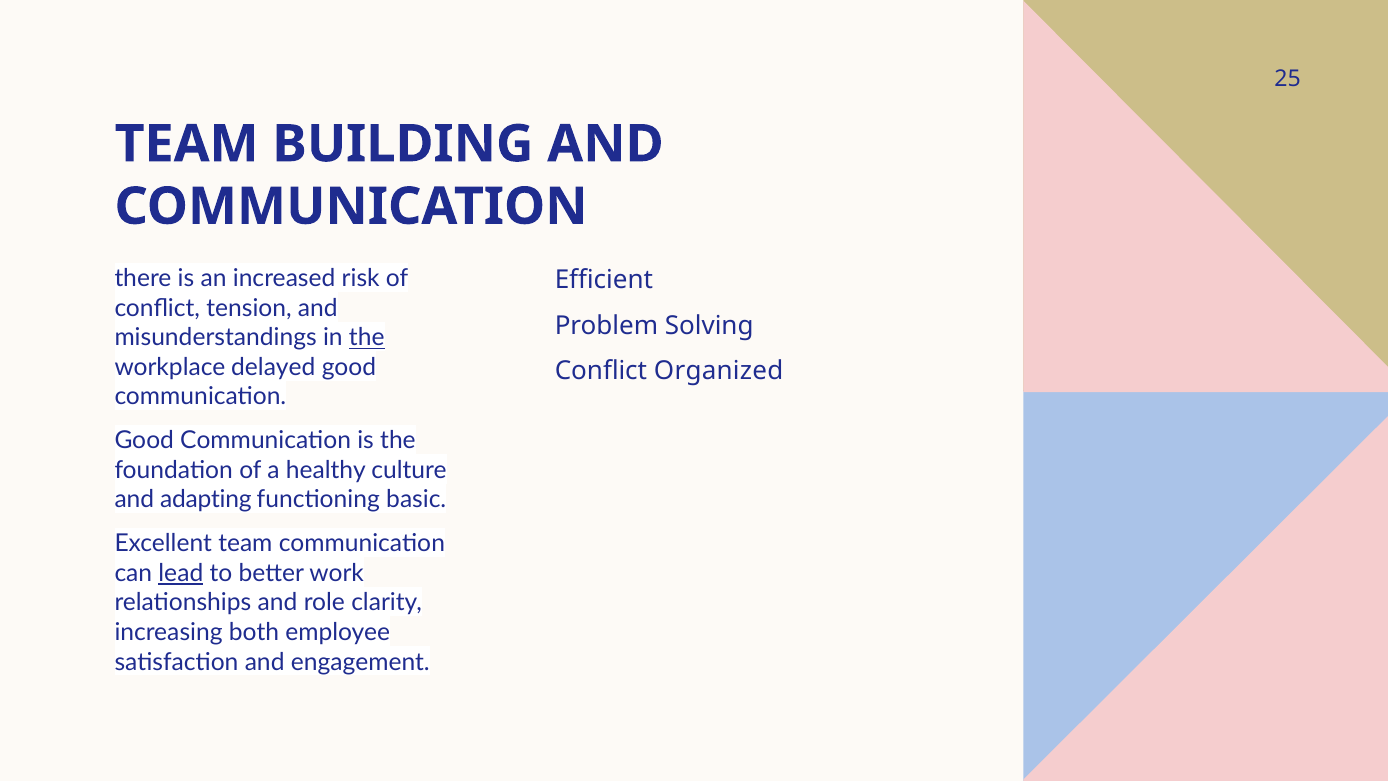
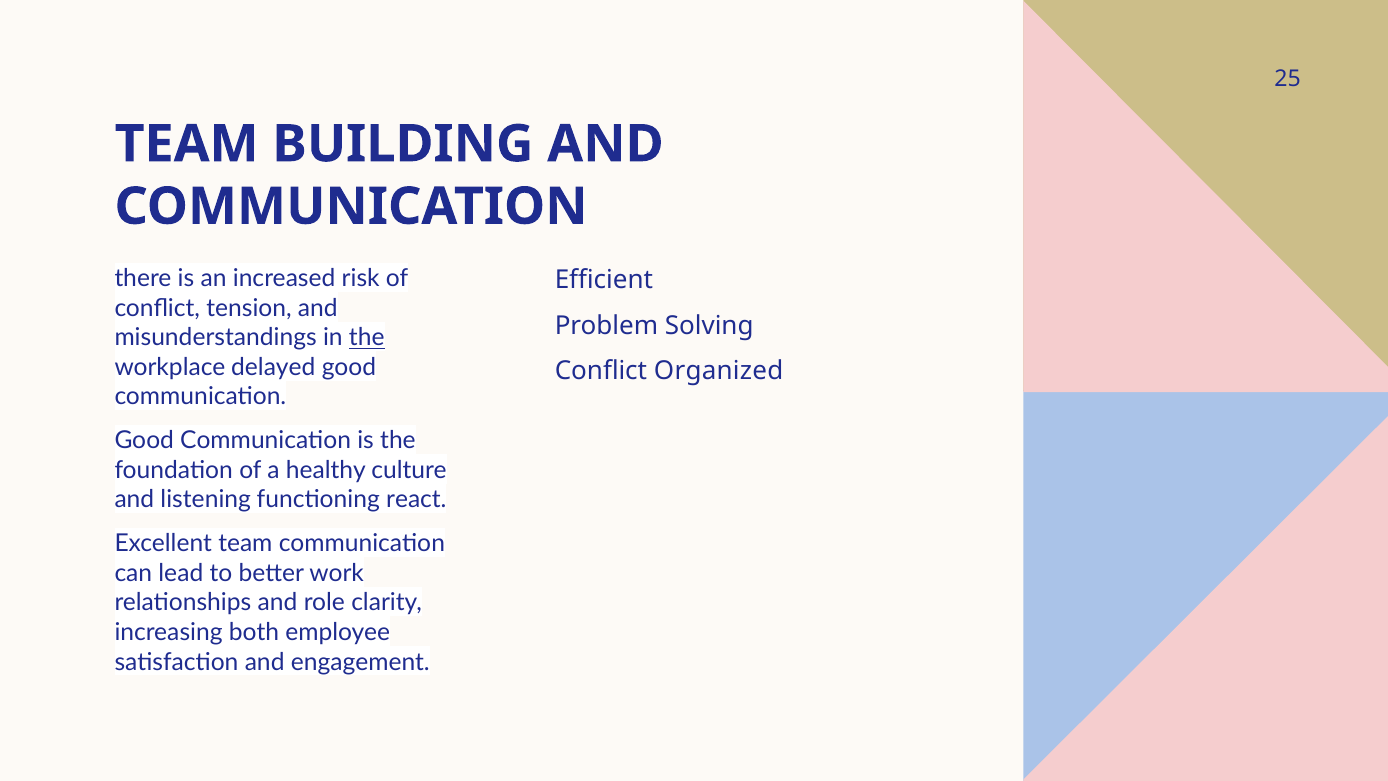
adapting: adapting -> listening
basic: basic -> react
lead underline: present -> none
